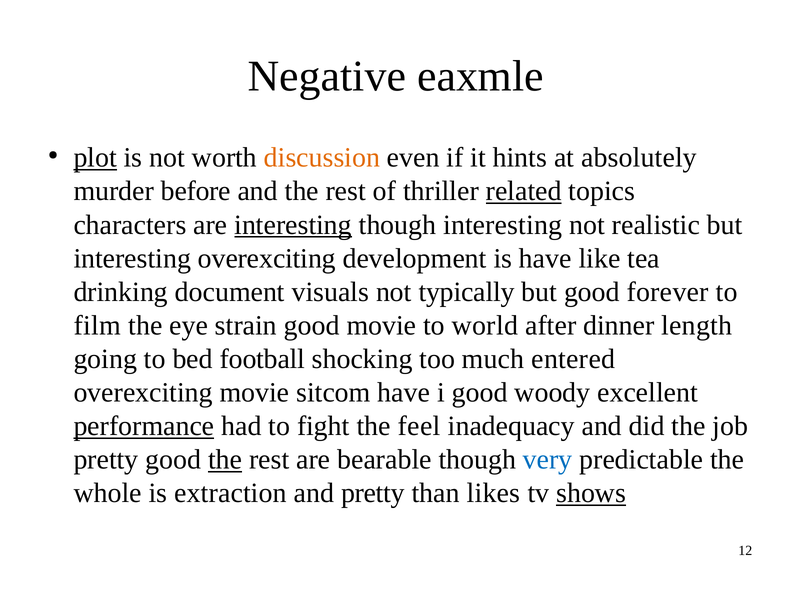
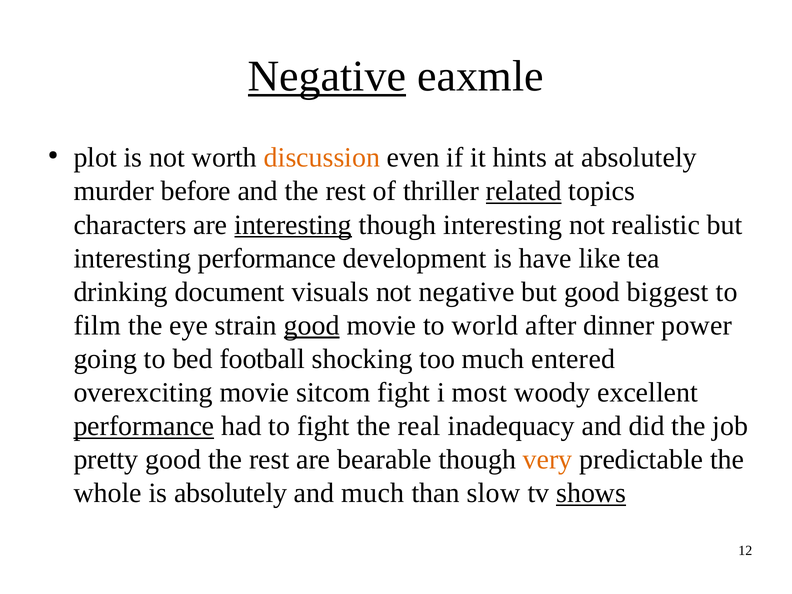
Negative at (327, 76) underline: none -> present
plot underline: present -> none
interesting overexciting: overexciting -> performance
not typically: typically -> negative
forever: forever -> biggest
good at (312, 325) underline: none -> present
length: length -> power
sitcom have: have -> fight
i good: good -> most
feel: feel -> real
the at (225, 460) underline: present -> none
very colour: blue -> orange
is extraction: extraction -> absolutely
and pretty: pretty -> much
likes: likes -> slow
